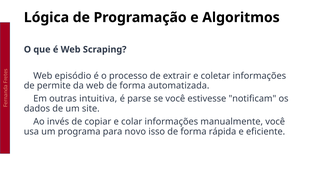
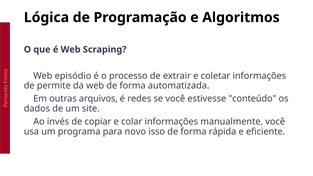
intuitiva: intuitiva -> arquivos
parse: parse -> redes
notificam: notificam -> conteúdo
